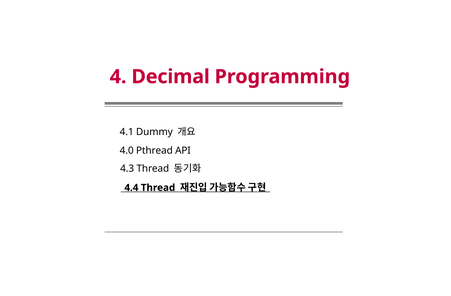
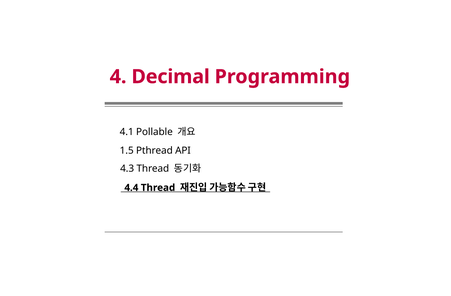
Dummy: Dummy -> Pollable
4.0: 4.0 -> 1.5
